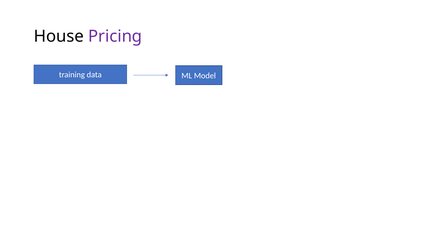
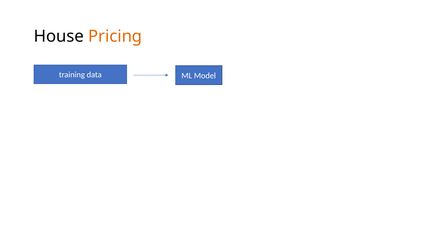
Pricing colour: purple -> orange
